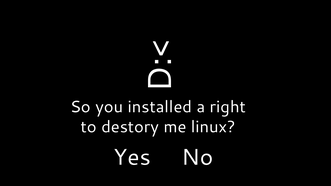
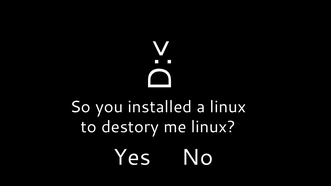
a right: right -> linux
